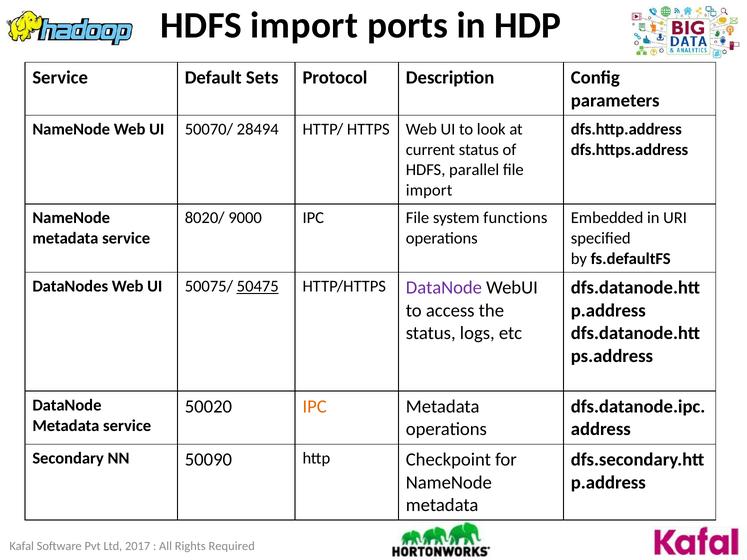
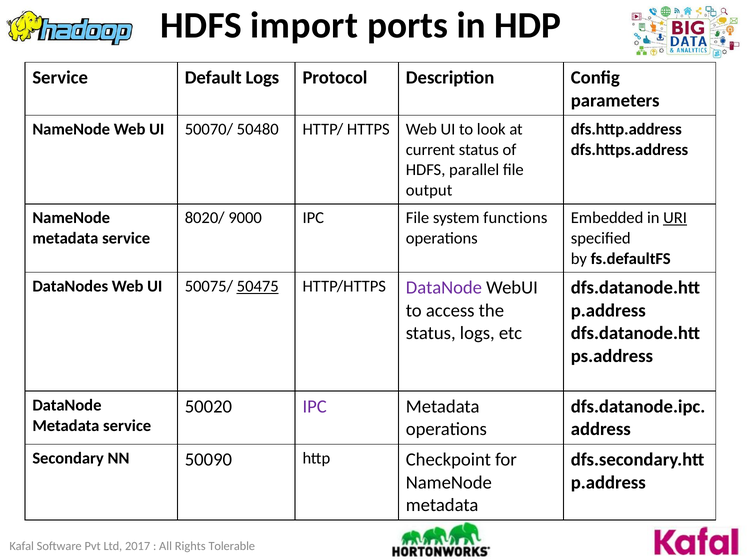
Default Sets: Sets -> Logs
28494: 28494 -> 50480
import at (429, 190): import -> output
URI underline: none -> present
IPC at (315, 407) colour: orange -> purple
Required: Required -> Tolerable
